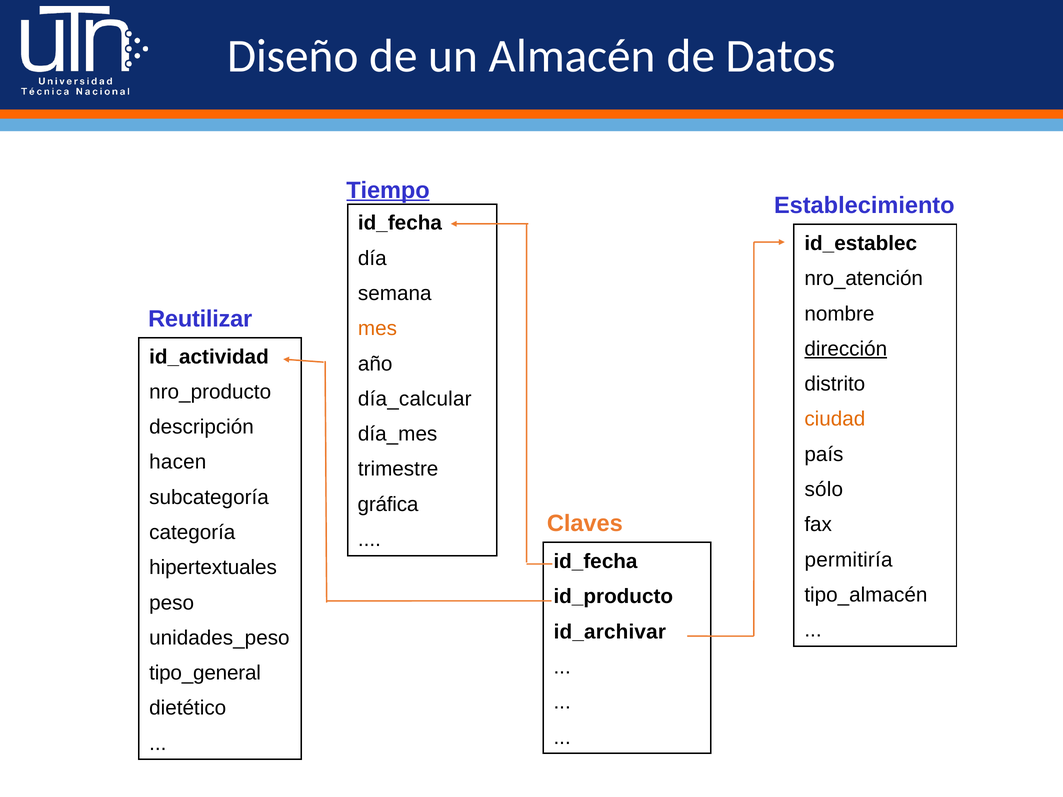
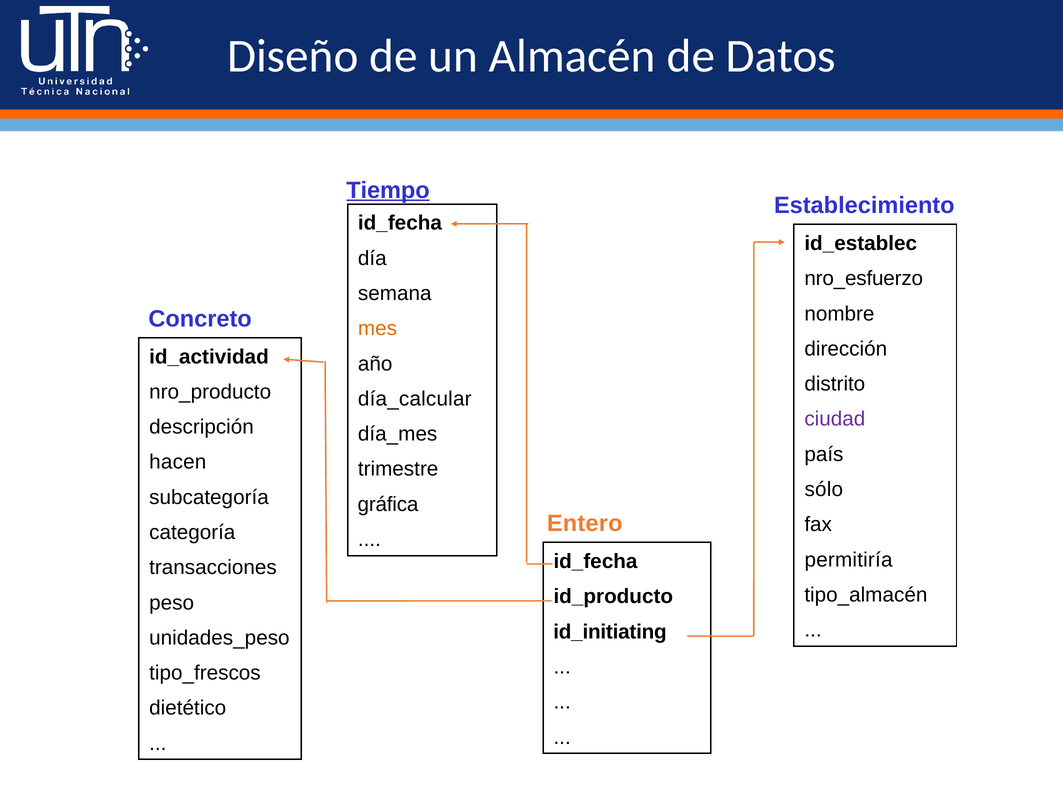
nro_atención: nro_atención -> nro_esfuerzo
Reutilizar: Reutilizar -> Concreto
dirección underline: present -> none
ciudad colour: orange -> purple
Claves: Claves -> Entero
hipertextuales: hipertextuales -> transacciones
id_archivar: id_archivar -> id_initiating
tipo_general: tipo_general -> tipo_frescos
